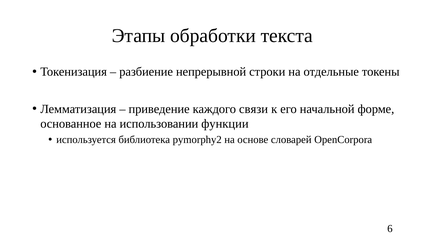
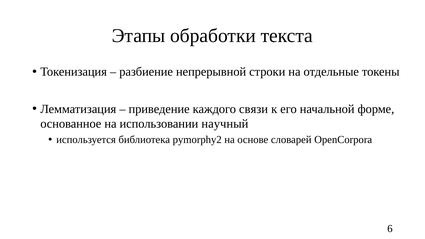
функции: функции -> научный
